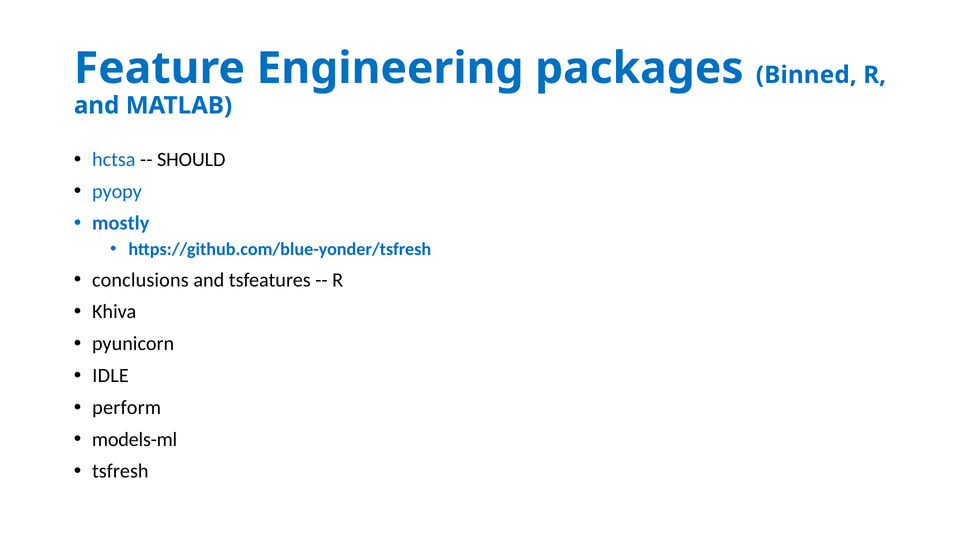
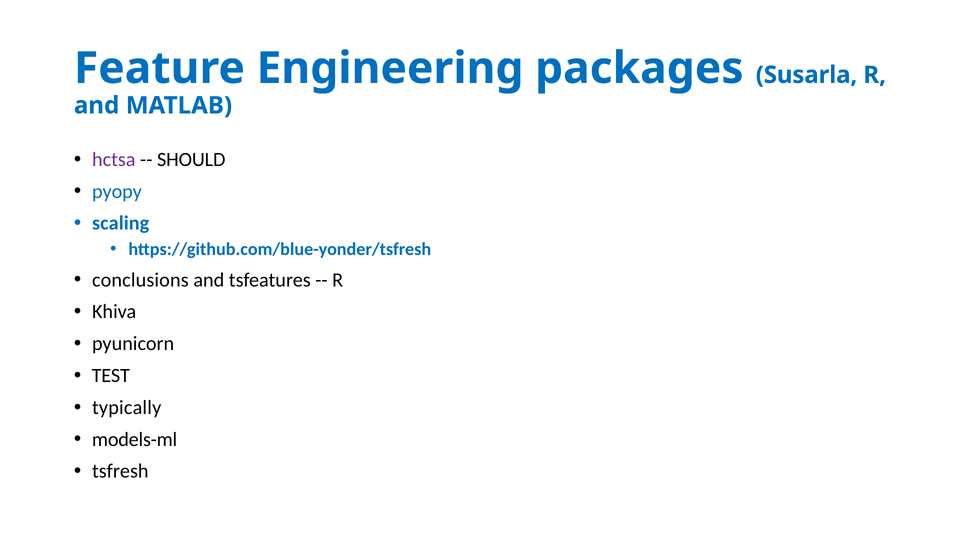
Binned: Binned -> Susarla
hctsa colour: blue -> purple
mostly: mostly -> scaling
IDLE: IDLE -> TEST
perform: perform -> typically
